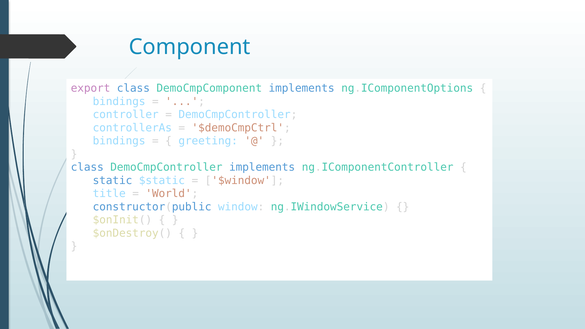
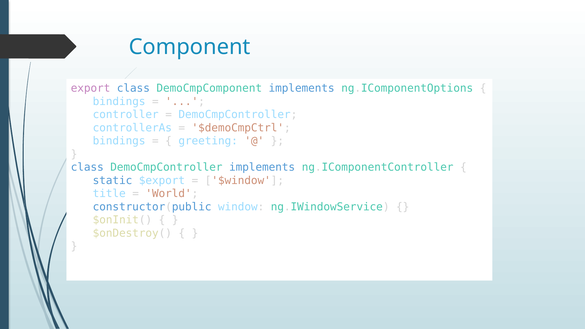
$static: $static -> $export
